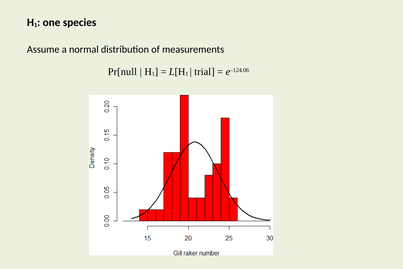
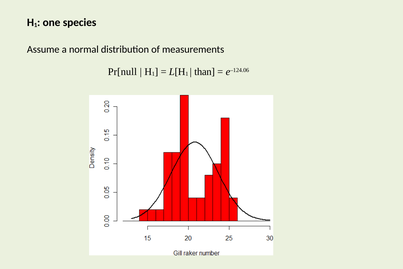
trial: trial -> than
